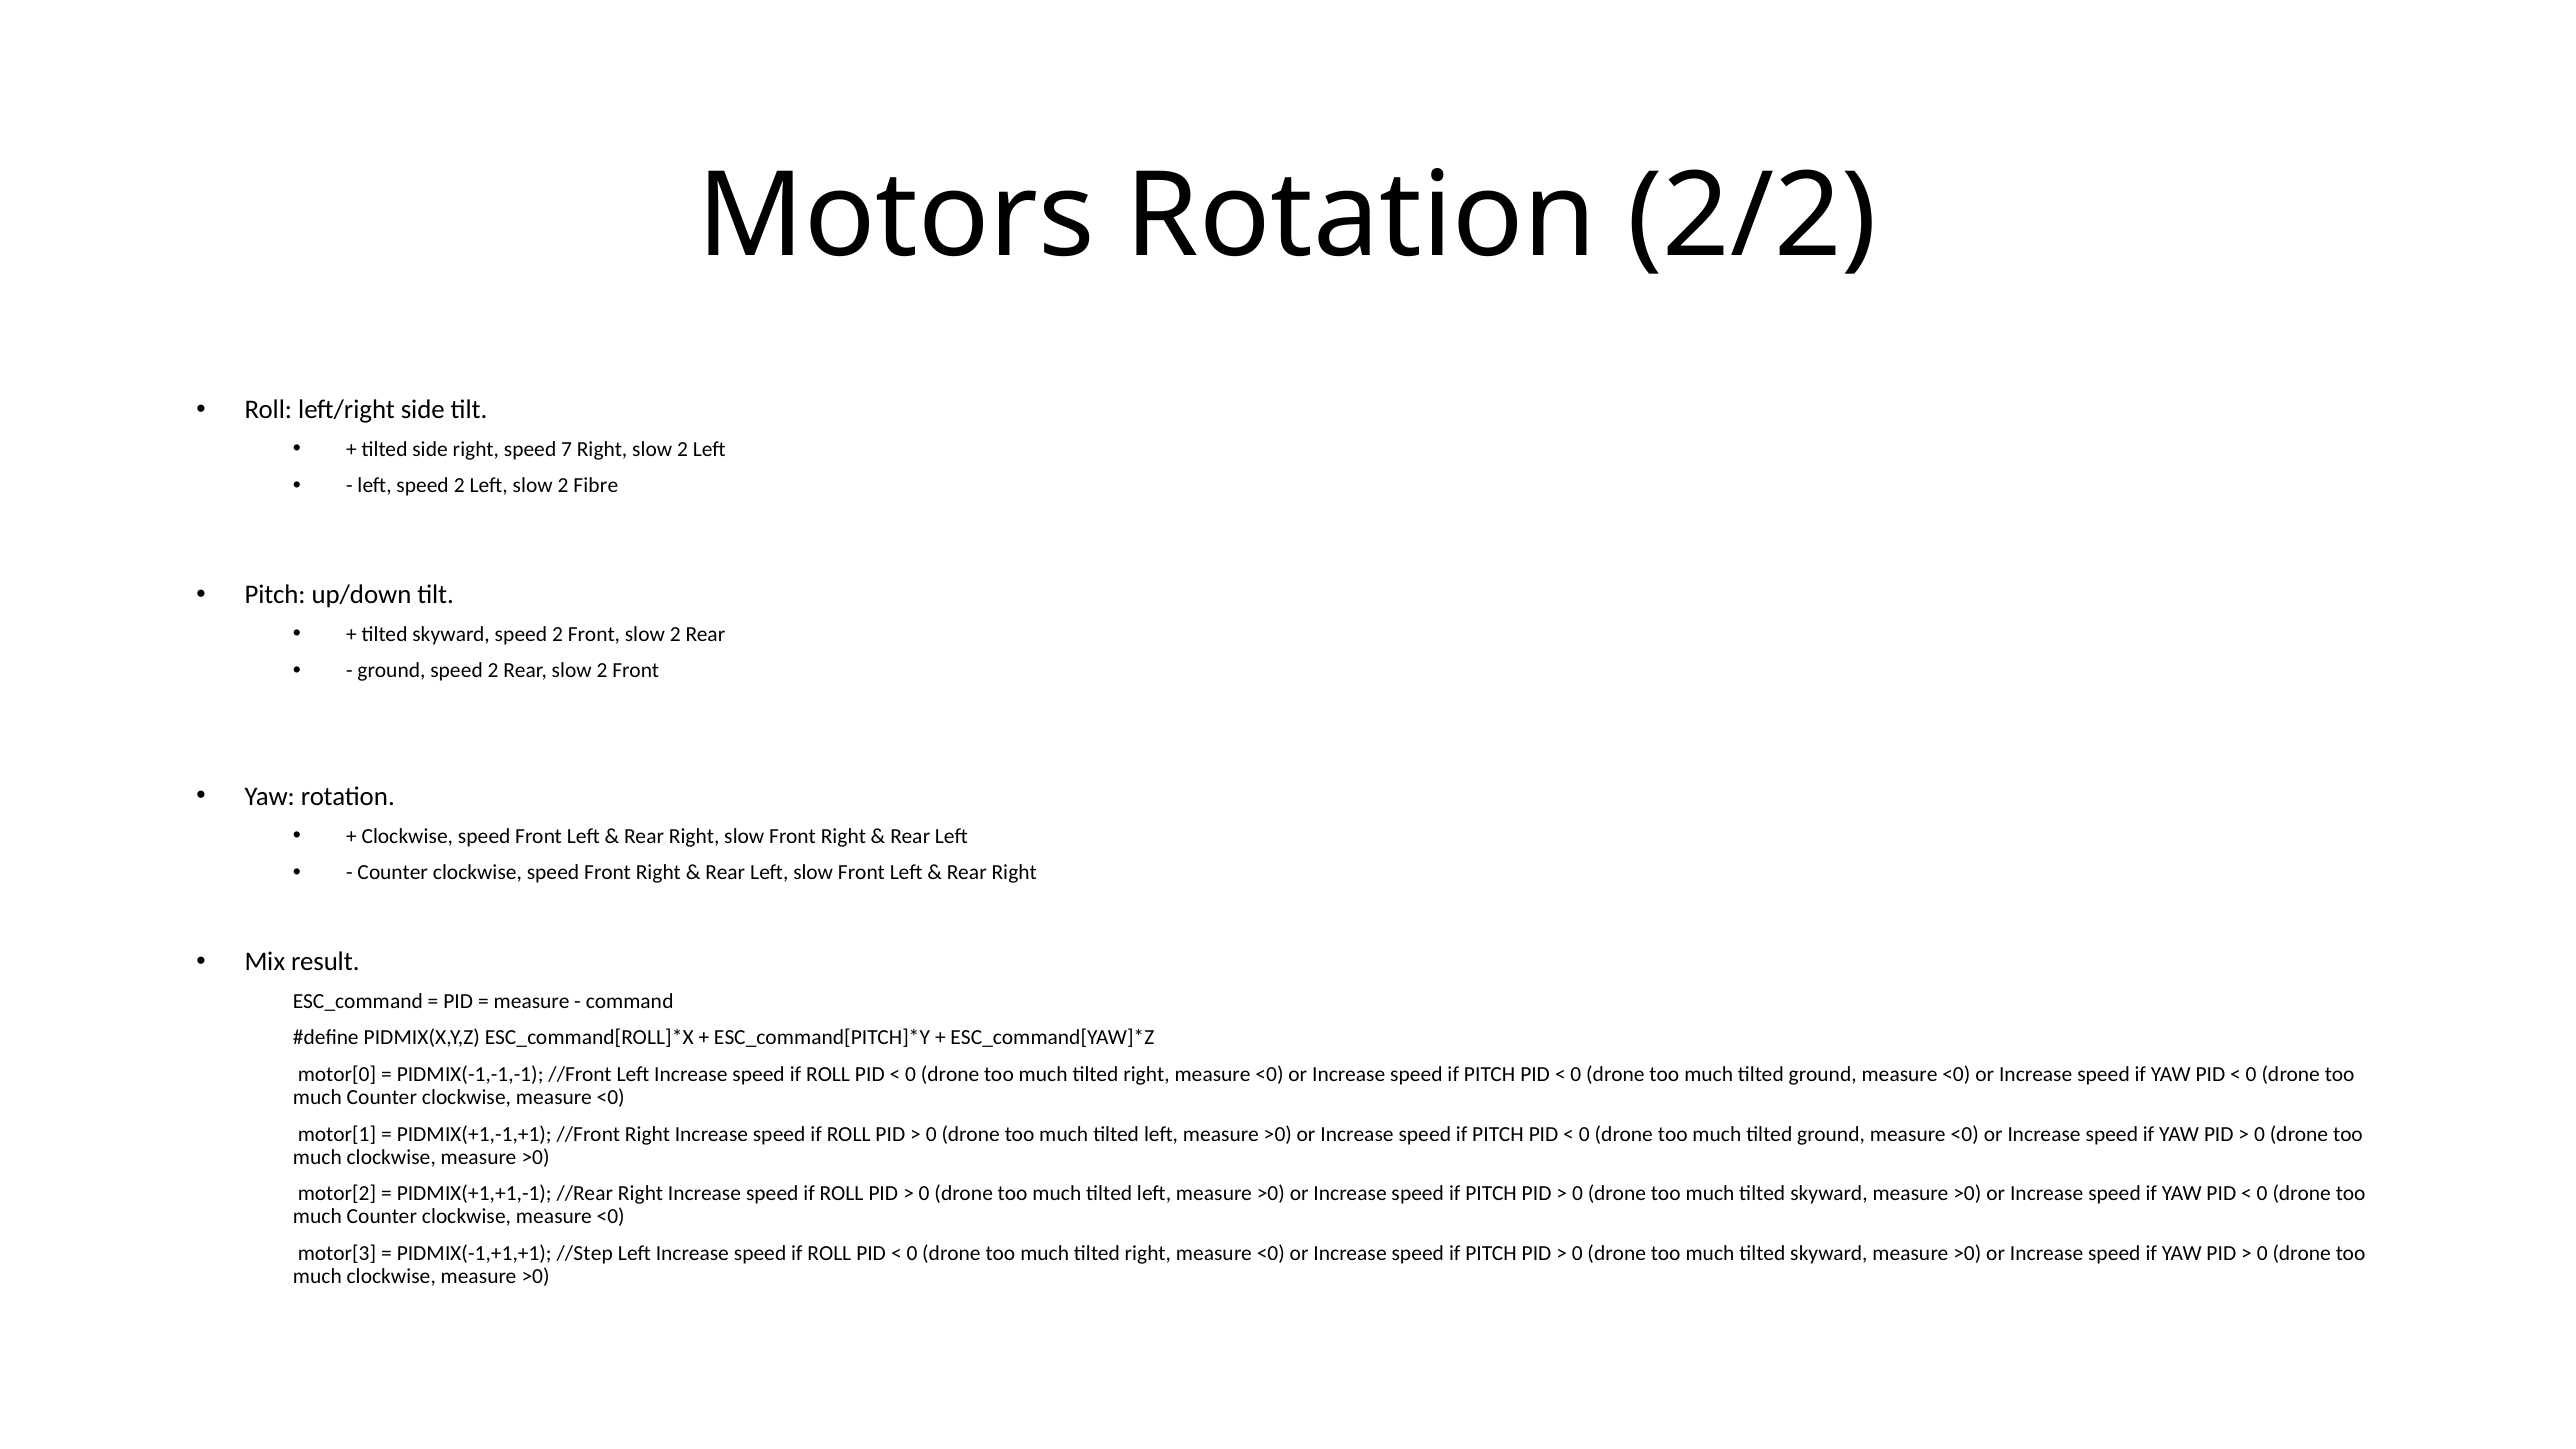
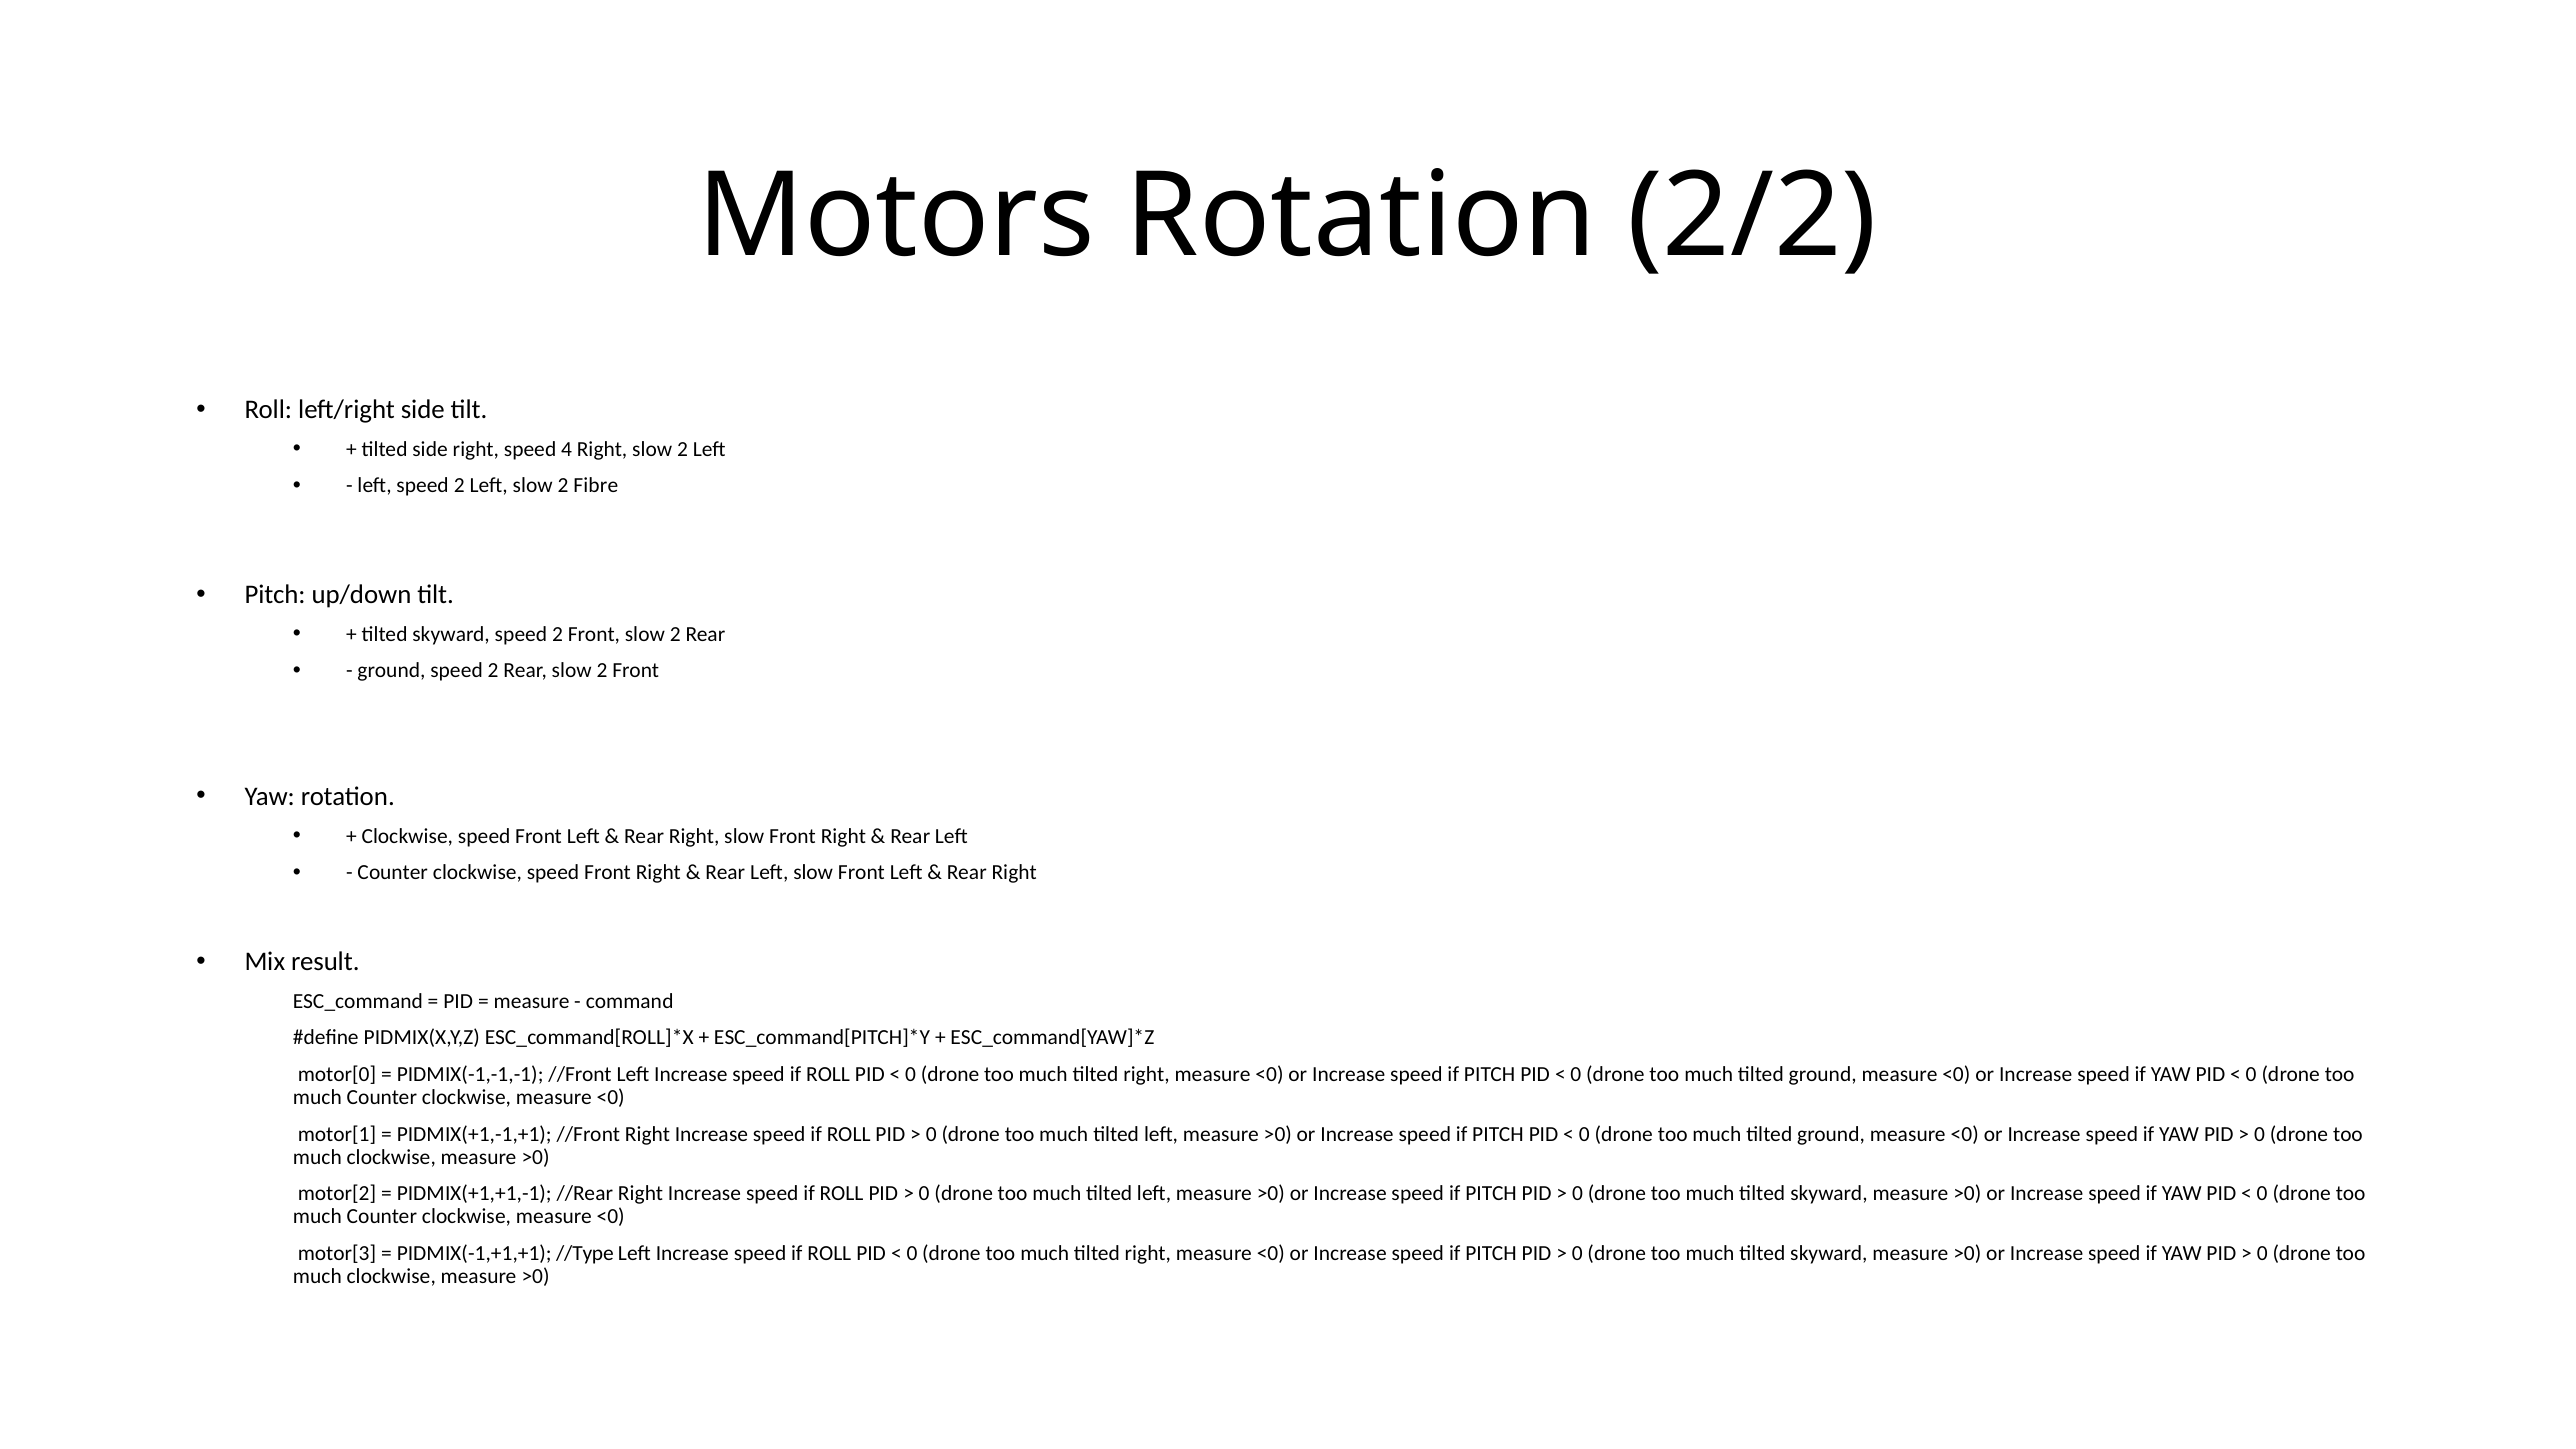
7: 7 -> 4
//Step: //Step -> //Type
